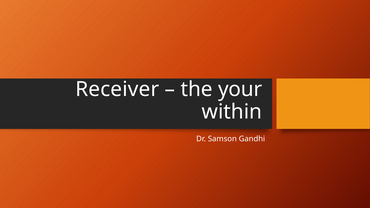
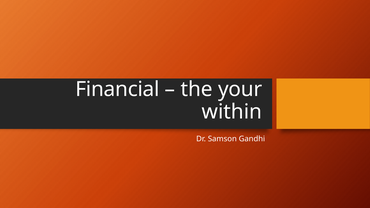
Receiver: Receiver -> Financial
